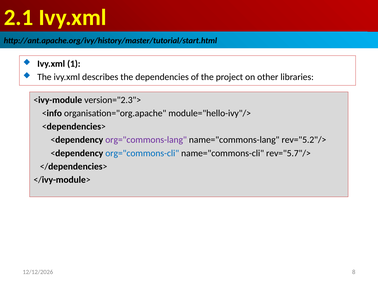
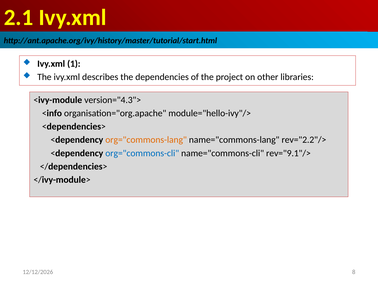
version="2.3">: version="2.3"> -> version="4.3">
org="commons-lang colour: purple -> orange
rev="5.2"/>: rev="5.2"/> -> rev="2.2"/>
rev="5.7"/>: rev="5.7"/> -> rev="9.1"/>
